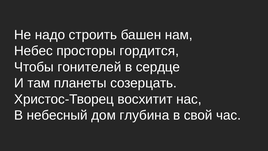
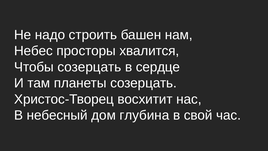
гордится: гордится -> хвалится
Чтобы гонителей: гонителей -> созерцать
